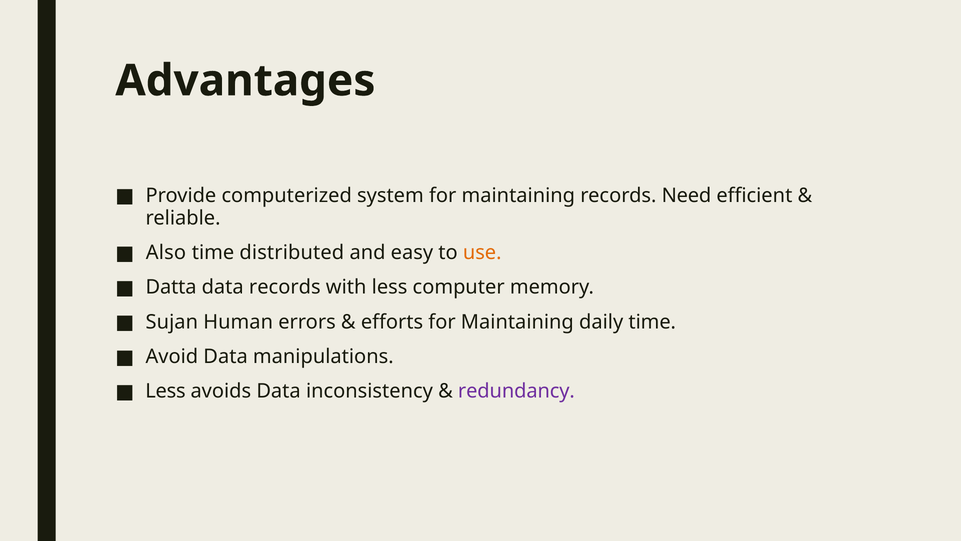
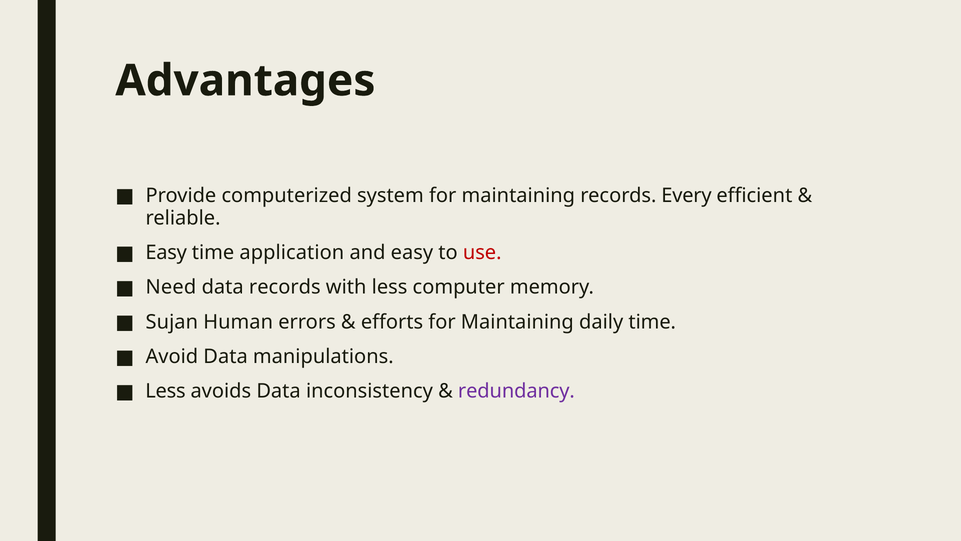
Need: Need -> Every
Also at (166, 252): Also -> Easy
distributed: distributed -> application
use colour: orange -> red
Datta: Datta -> Need
